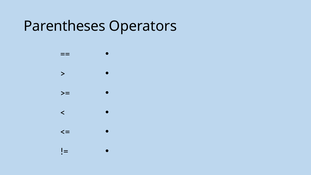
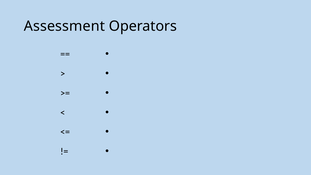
Parentheses: Parentheses -> Assessment
